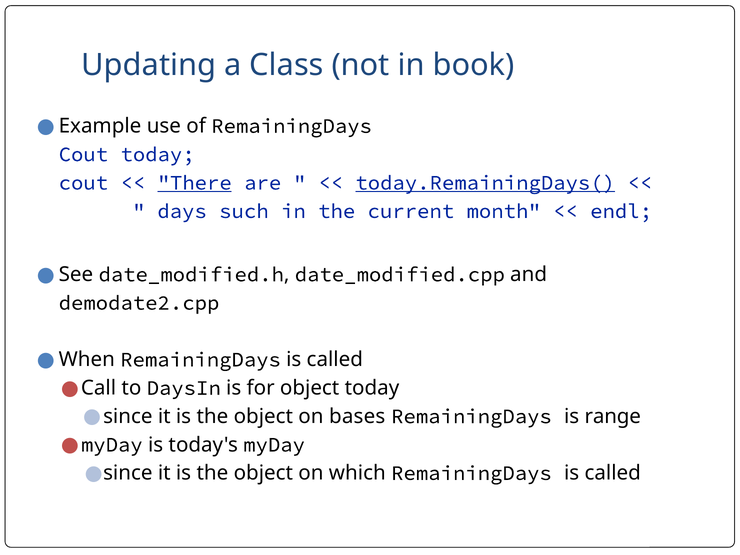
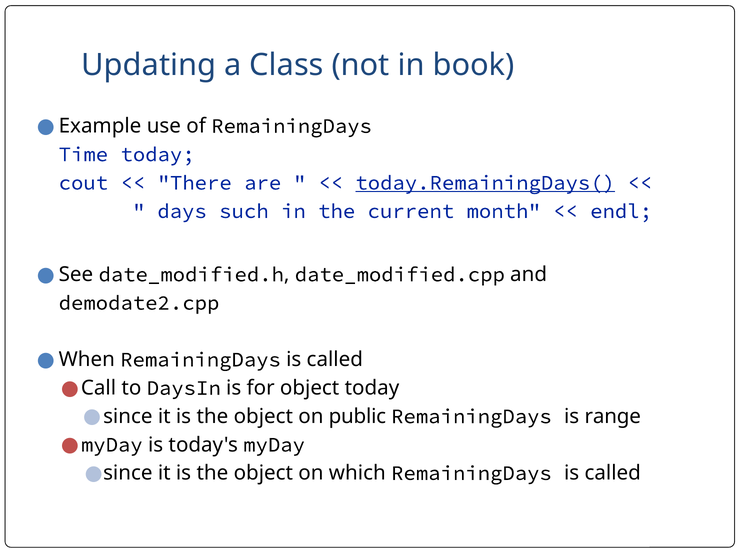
Cout at (83, 154): Cout -> Time
There underline: present -> none
bases: bases -> public
